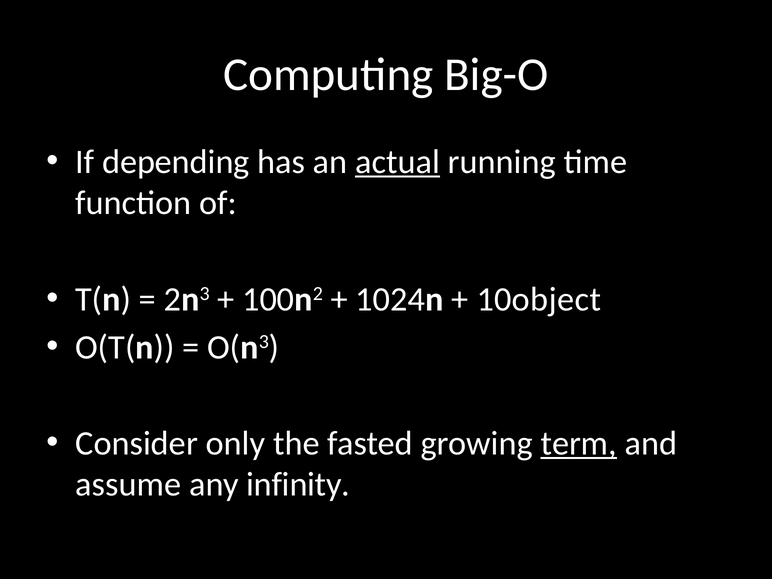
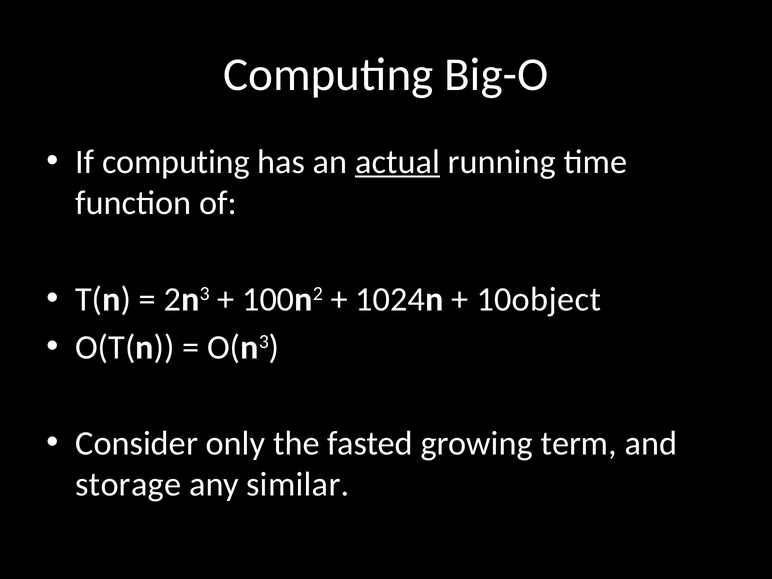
If depending: depending -> computing
term underline: present -> none
assume: assume -> storage
infinity: infinity -> similar
